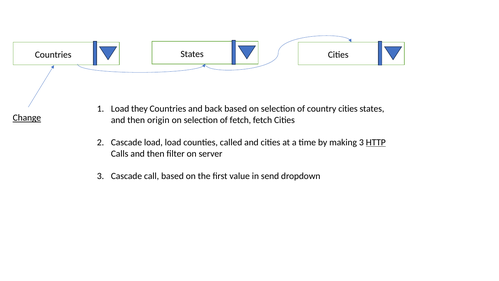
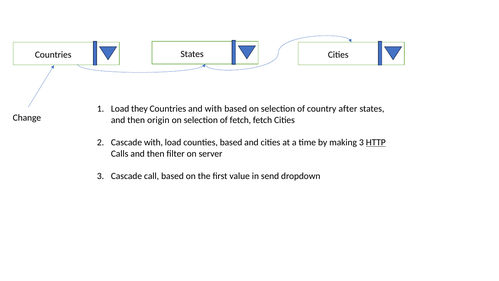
and back: back -> with
country cities: cities -> after
Change underline: present -> none
Cascade load: load -> with
counties called: called -> based
